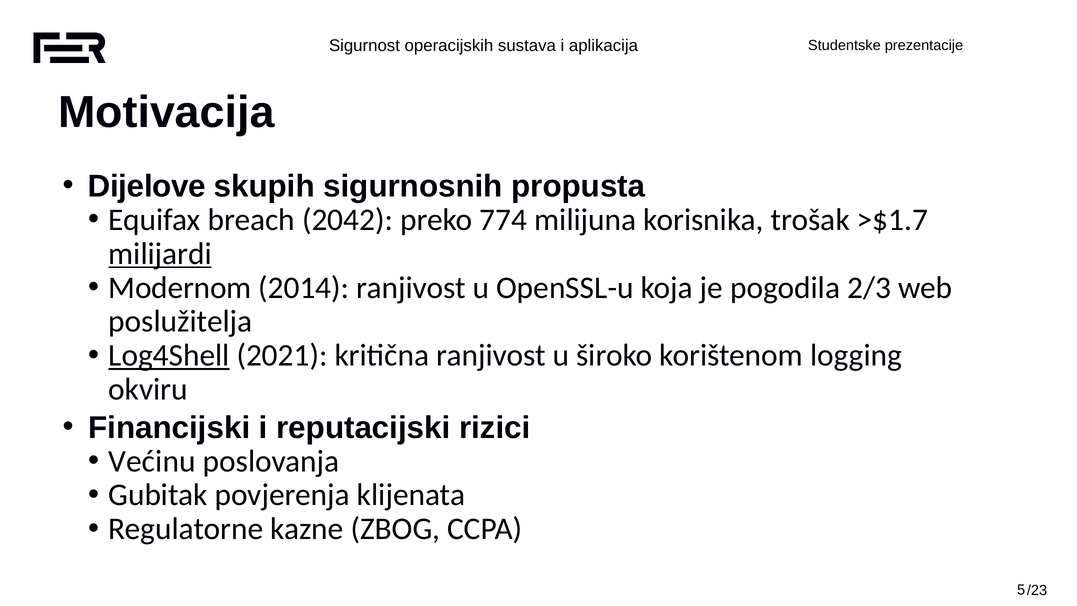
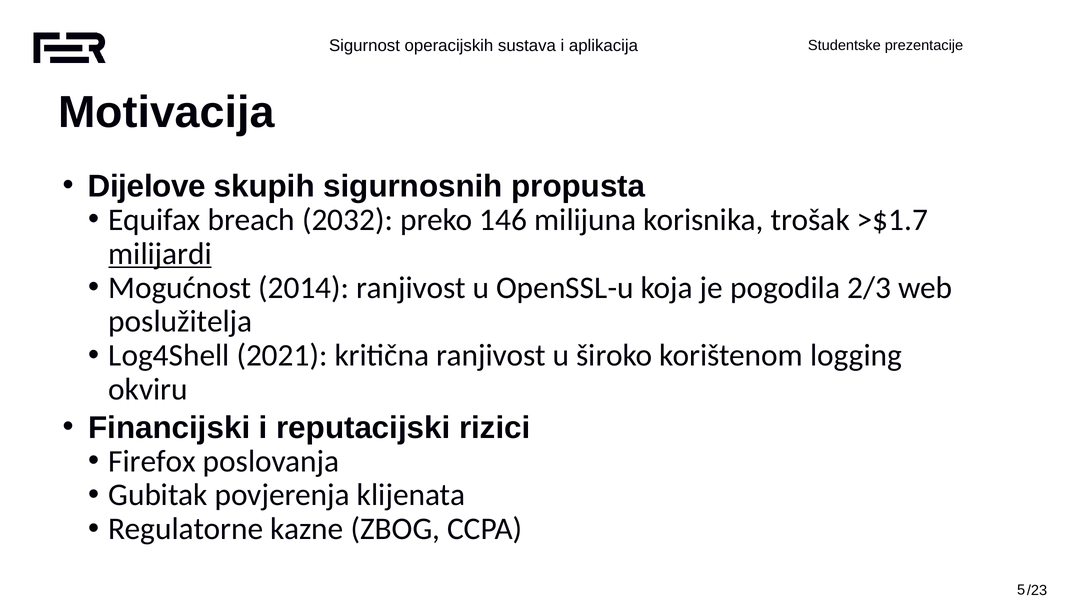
2042: 2042 -> 2032
774: 774 -> 146
Modernom: Modernom -> Mogućnost
Log4Shell underline: present -> none
Većinu: Većinu -> Firefox
